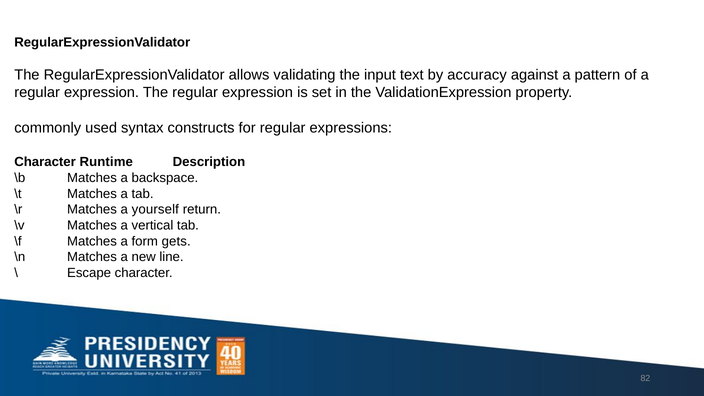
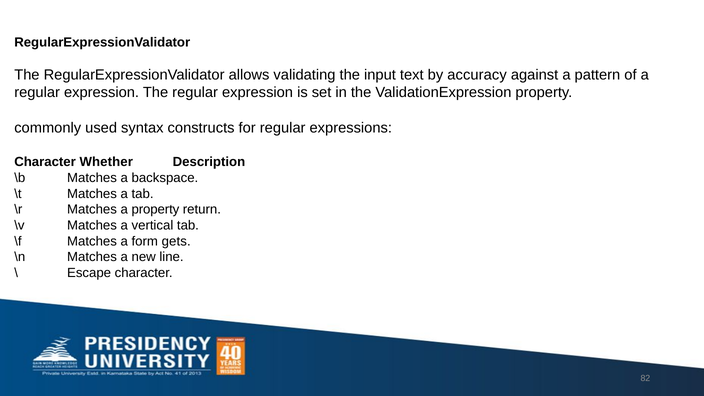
Runtime: Runtime -> Whether
a yourself: yourself -> property
